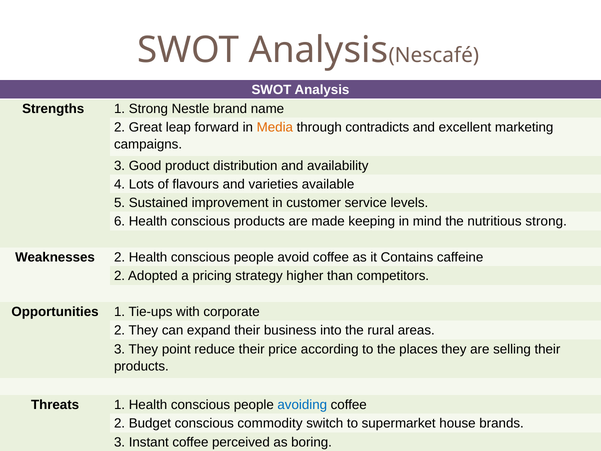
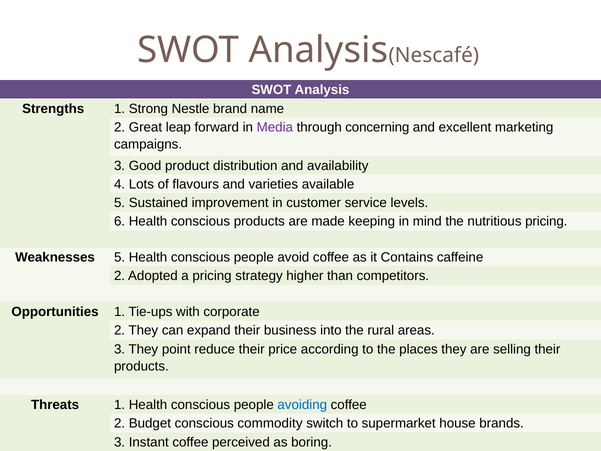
Media colour: orange -> purple
contradicts: contradicts -> concerning
nutritious strong: strong -> pricing
Weaknesses 2: 2 -> 5
